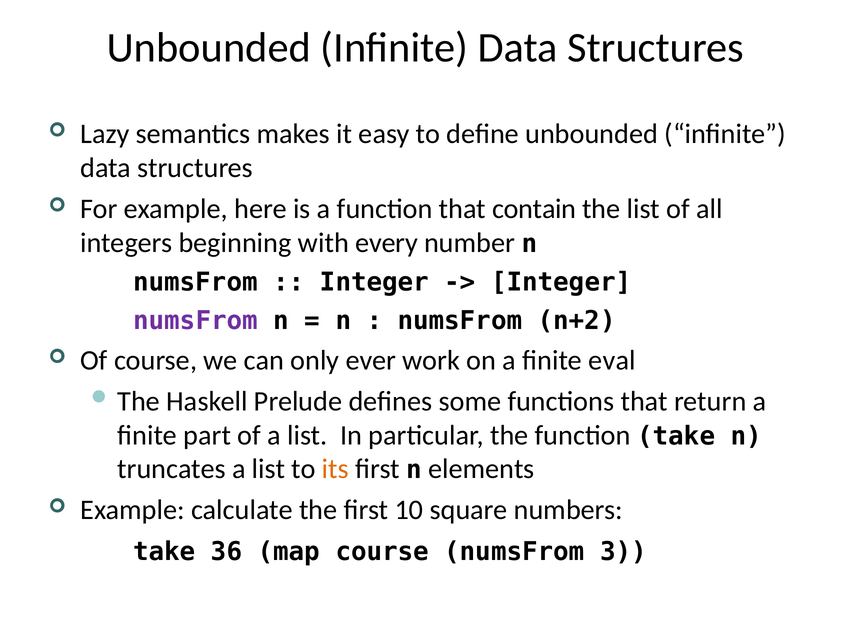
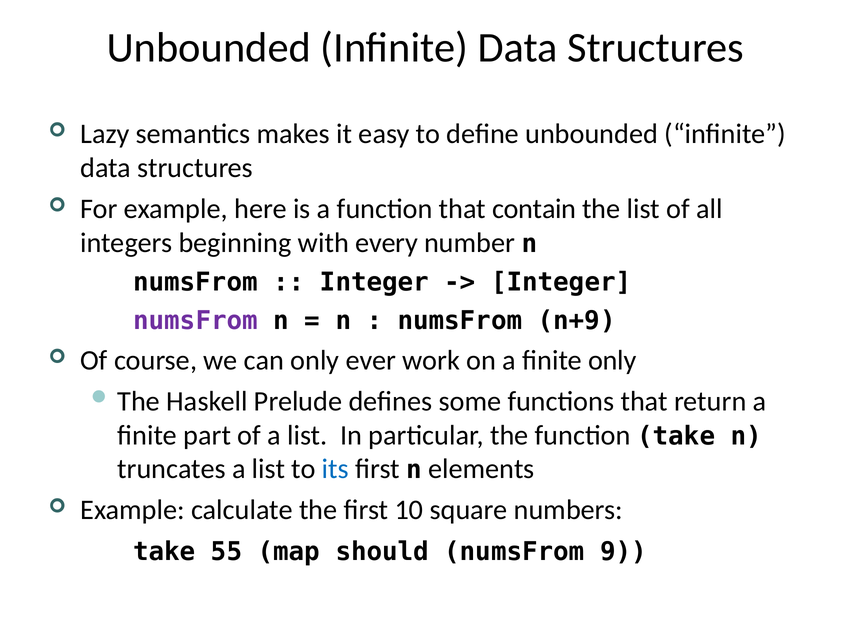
n+2: n+2 -> n+9
finite eval: eval -> only
its colour: orange -> blue
36: 36 -> 55
map course: course -> should
3: 3 -> 9
